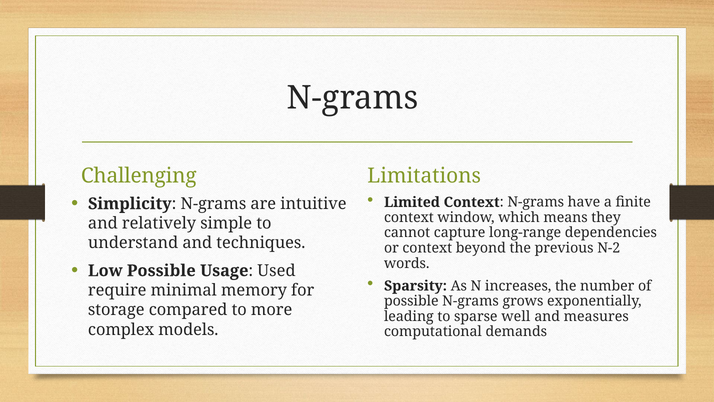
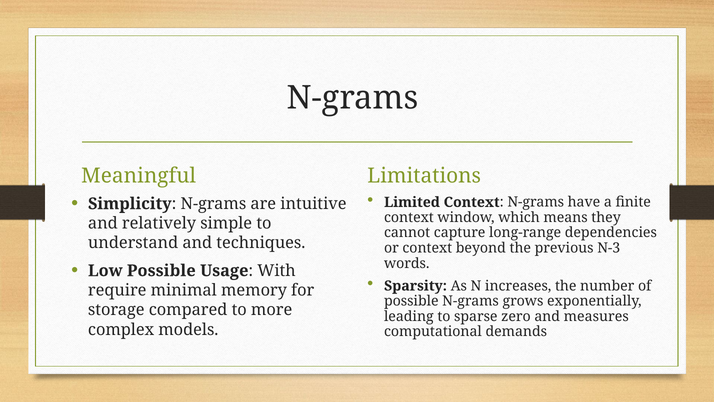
Challenging: Challenging -> Meaningful
N-2: N-2 -> N-3
Used: Used -> With
well: well -> zero
